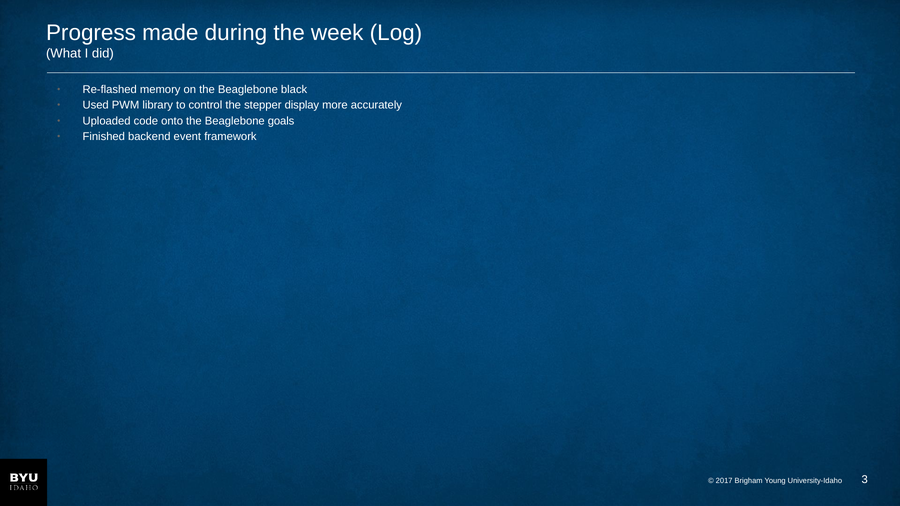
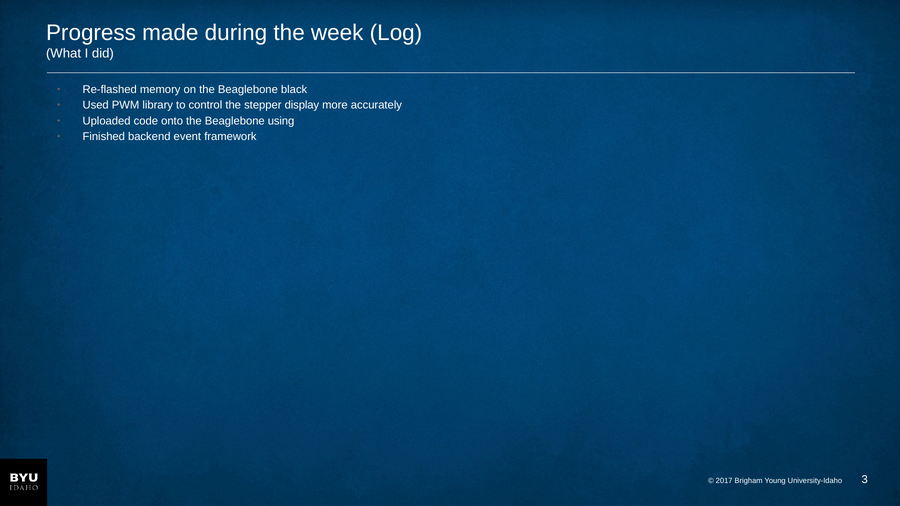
goals: goals -> using
